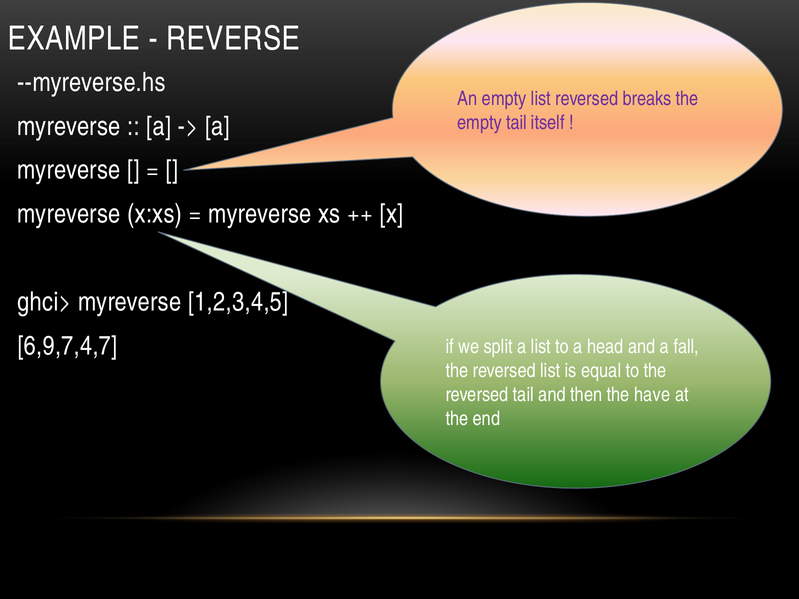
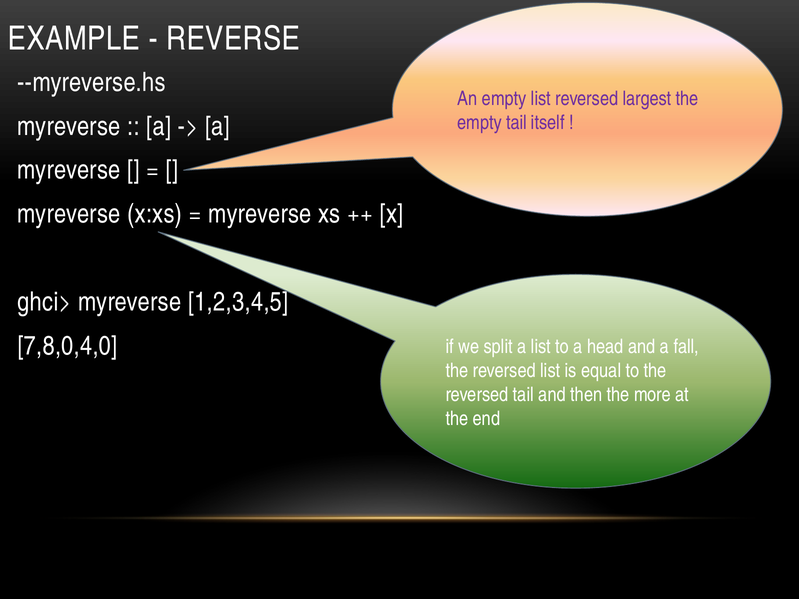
breaks: breaks -> largest
6,9,7,4,7: 6,9,7,4,7 -> 7,8,0,4,0
have: have -> more
